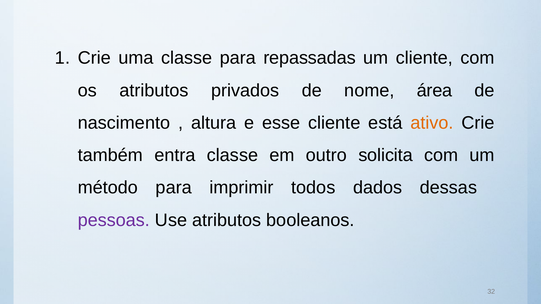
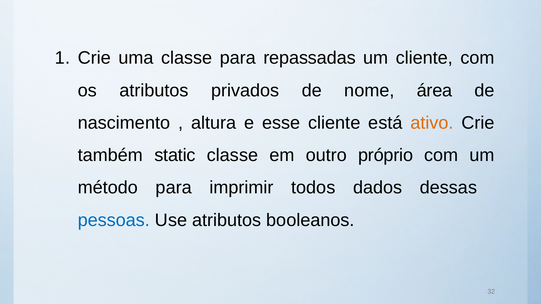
entra: entra -> static
solicita: solicita -> próprio
pessoas colour: purple -> blue
